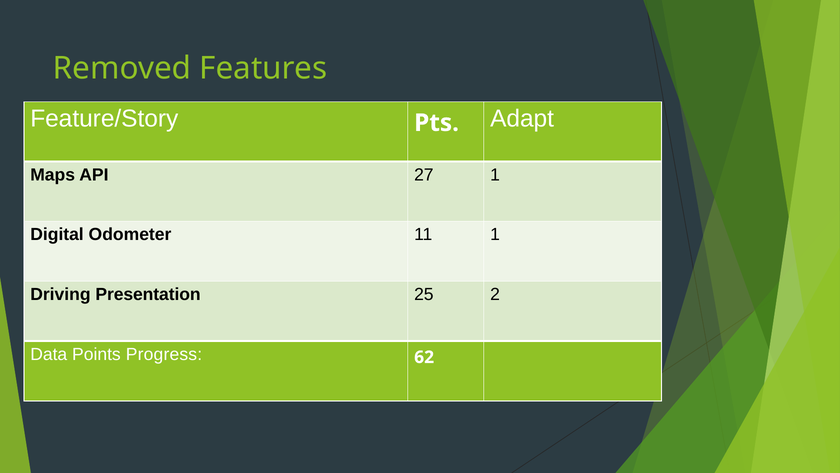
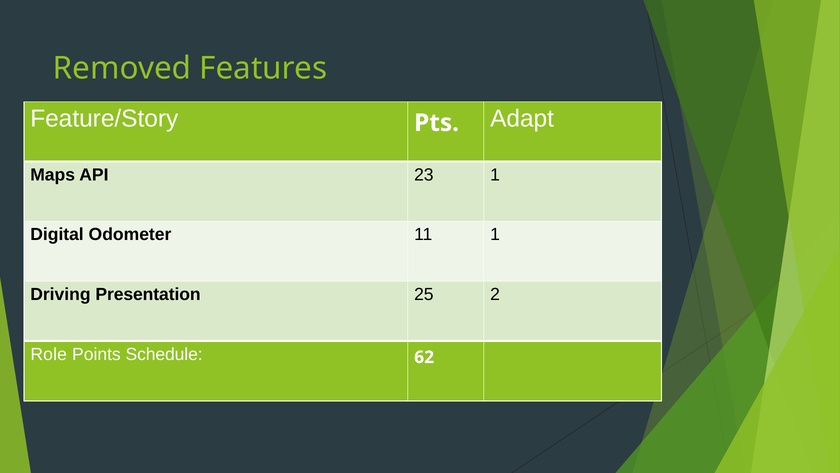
27: 27 -> 23
Data: Data -> Role
Progress: Progress -> Schedule
